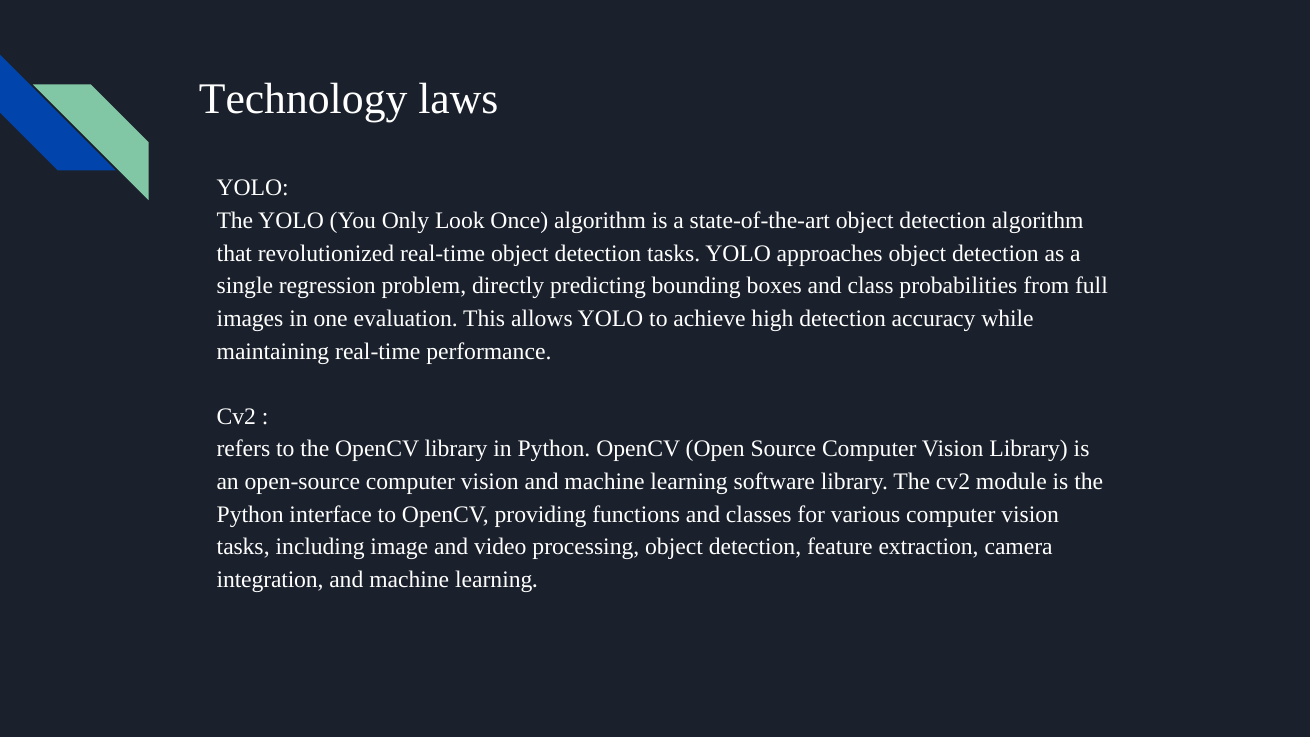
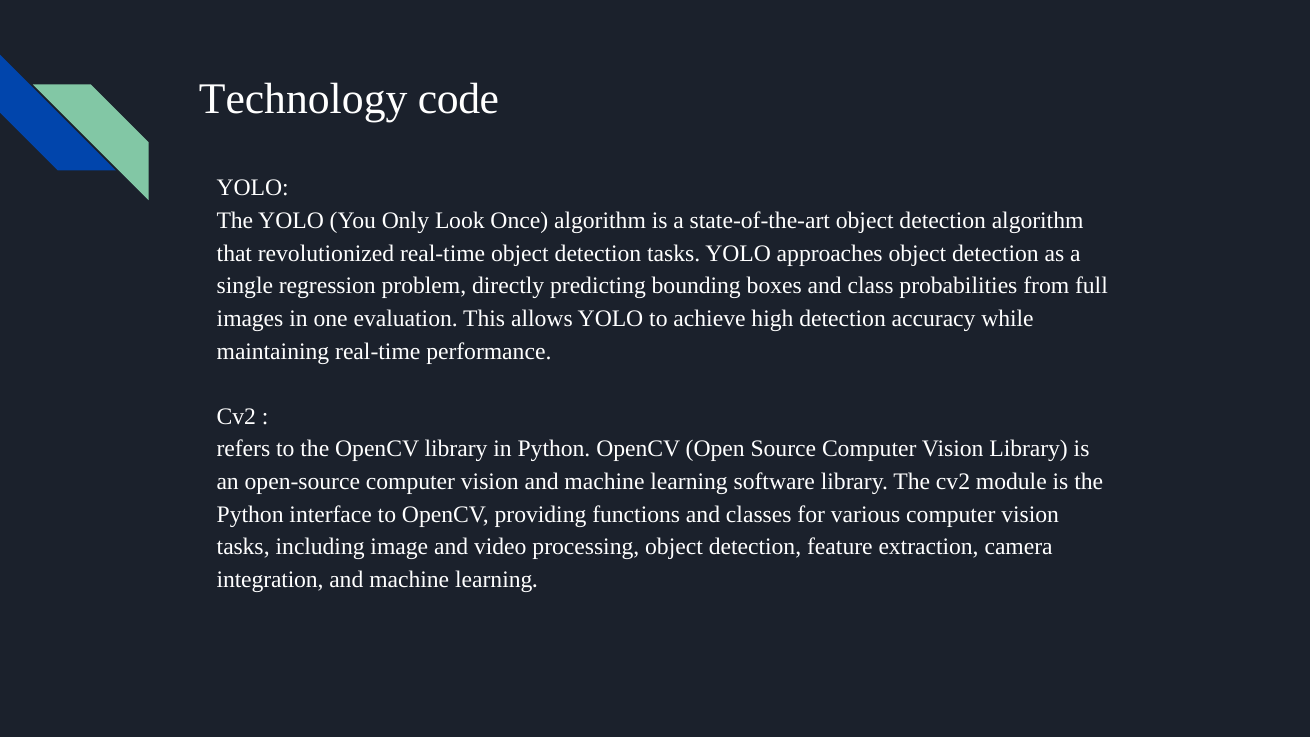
laws: laws -> code
